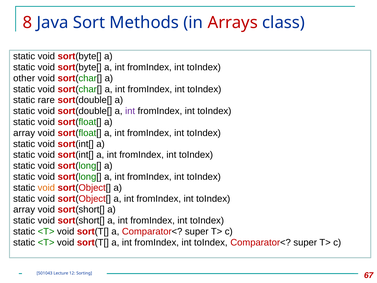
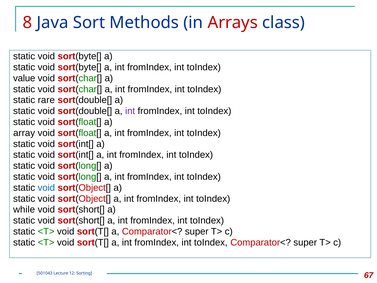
other: other -> value
void at (46, 188) colour: orange -> blue
array at (24, 209): array -> while
